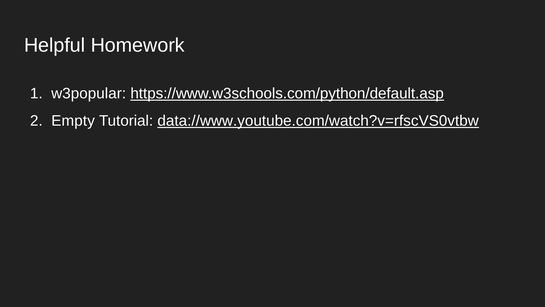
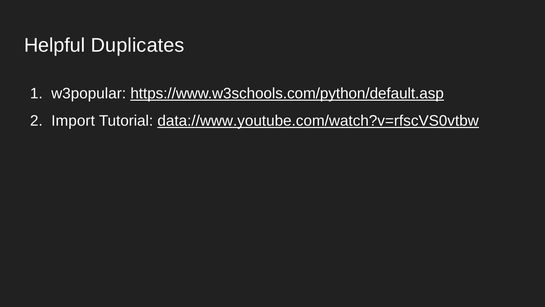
Homework: Homework -> Duplicates
Empty: Empty -> Import
